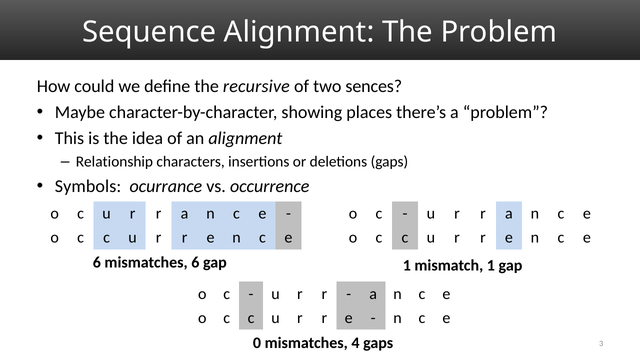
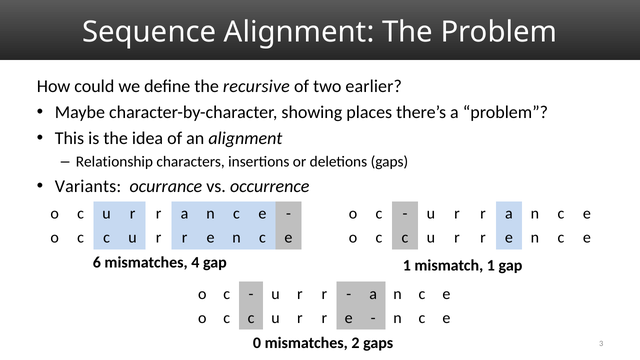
sences: sences -> earlier
Symbols: Symbols -> Variants
mismatches 6: 6 -> 4
4: 4 -> 2
